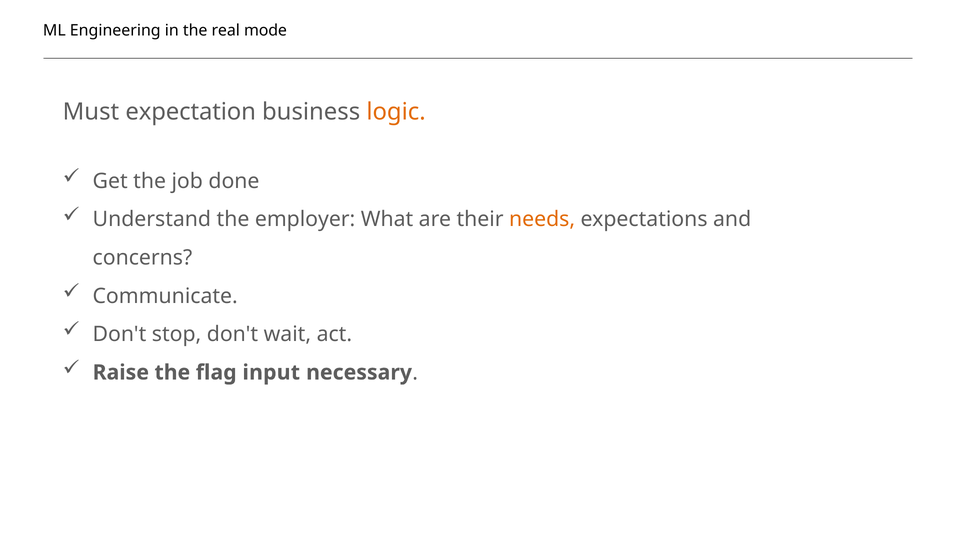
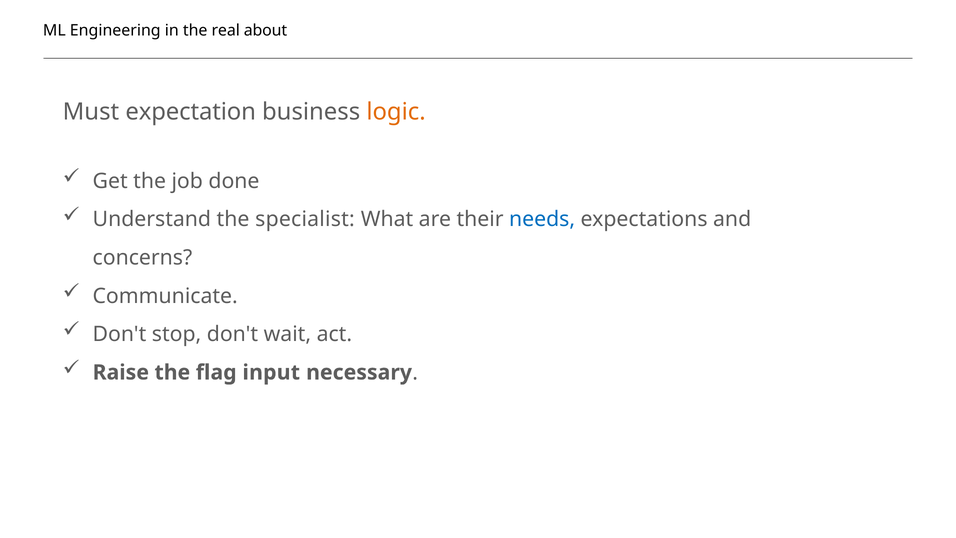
mode: mode -> about
employer: employer -> specialist
needs colour: orange -> blue
